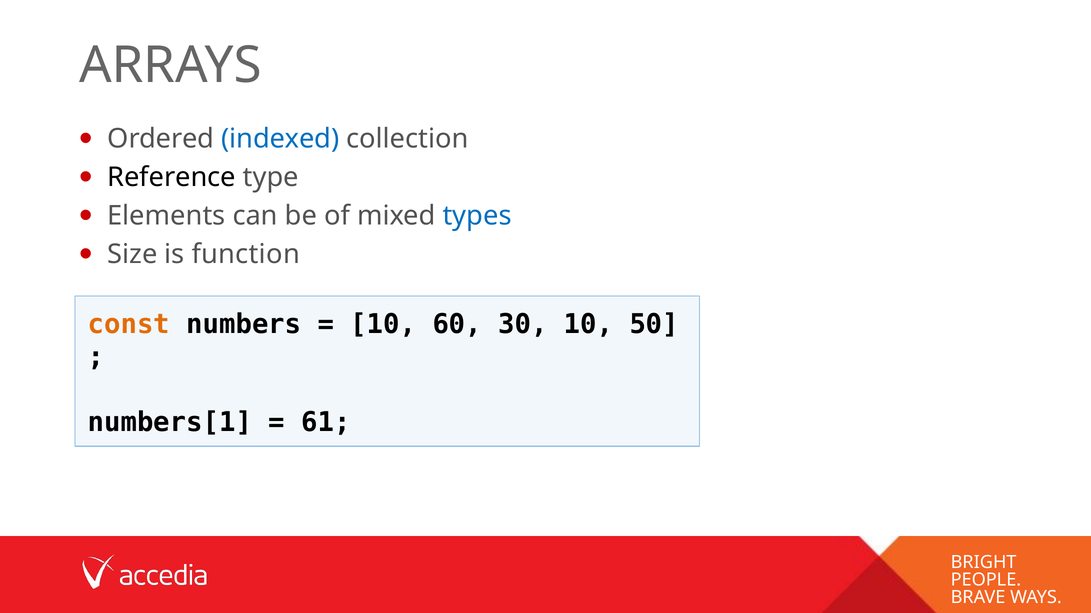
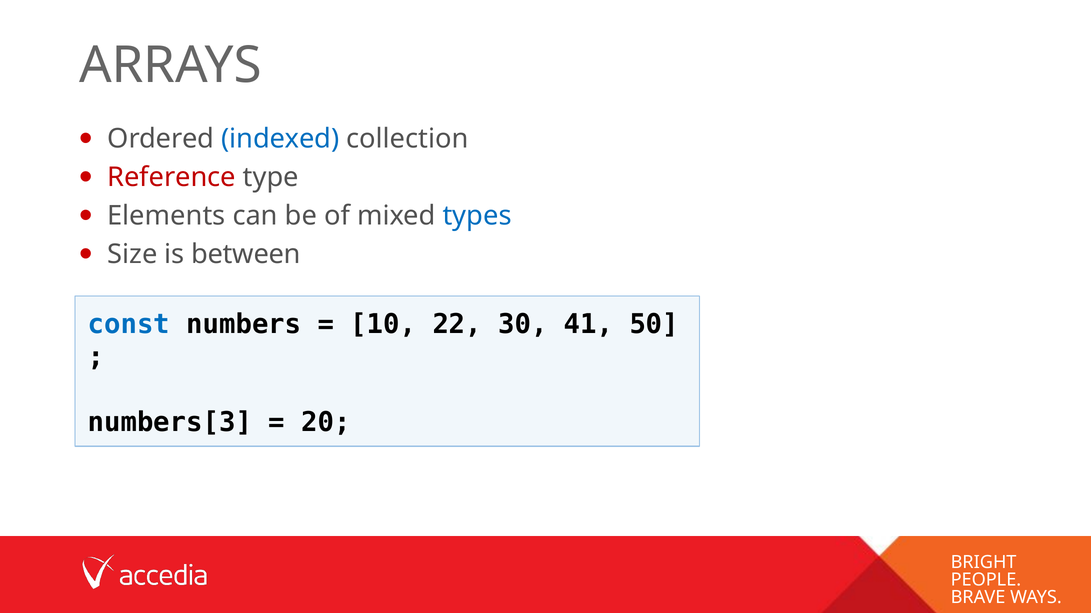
Reference colour: black -> red
function: function -> between
const colour: orange -> blue
60: 60 -> 22
30 10: 10 -> 41
numbers[1: numbers[1 -> numbers[3
61: 61 -> 20
